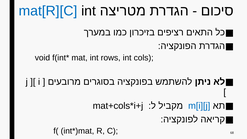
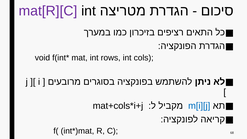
mat[R][C colour: blue -> purple
